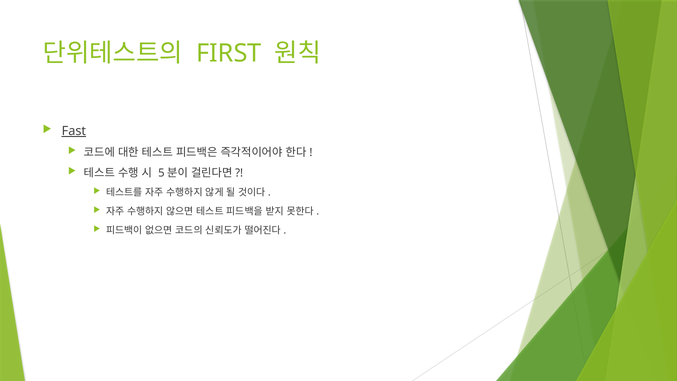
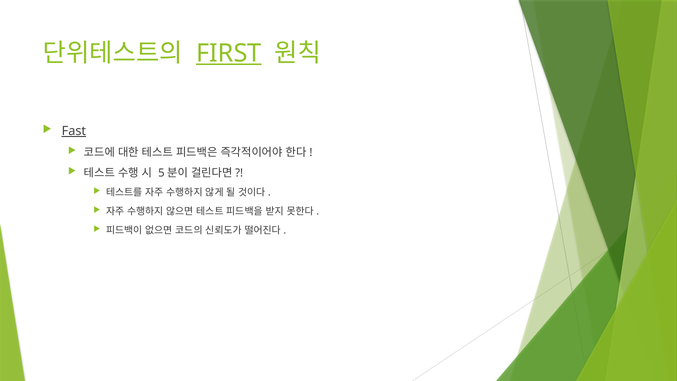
FIRST underline: none -> present
